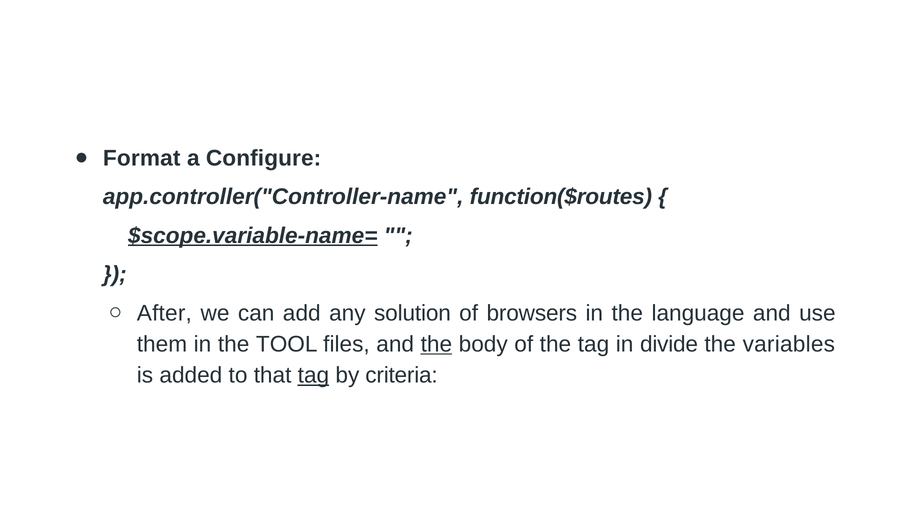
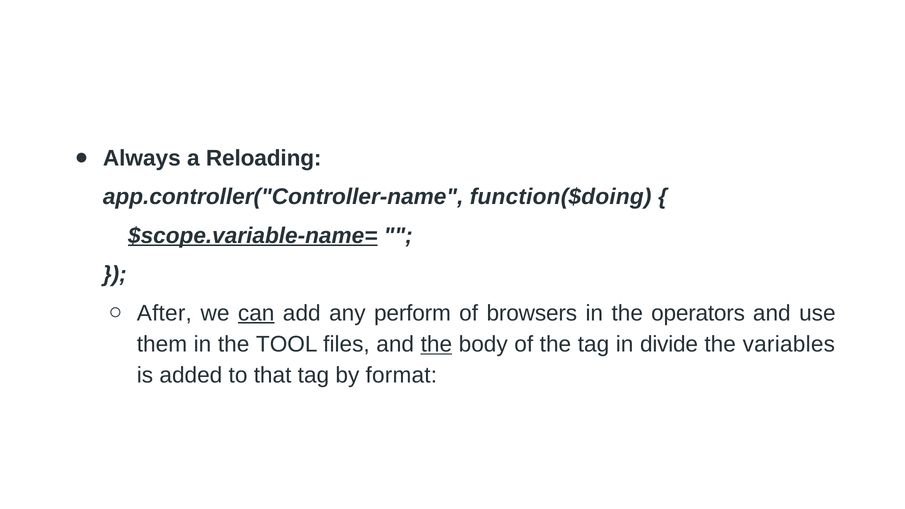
Format: Format -> Always
Configure: Configure -> Reloading
function($routes: function($routes -> function($doing
can underline: none -> present
solution: solution -> perform
language: language -> operators
tag at (313, 376) underline: present -> none
criteria: criteria -> format
